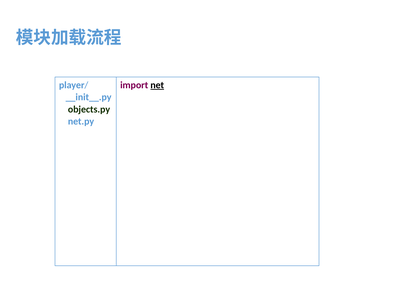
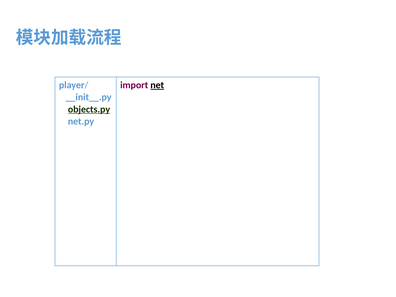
objects.py underline: none -> present
